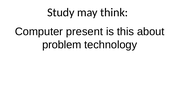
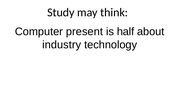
this: this -> half
problem: problem -> industry
